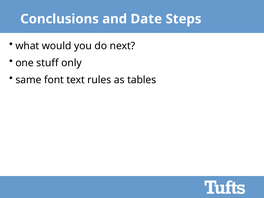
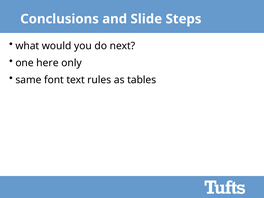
Date: Date -> Slide
stuff: stuff -> here
